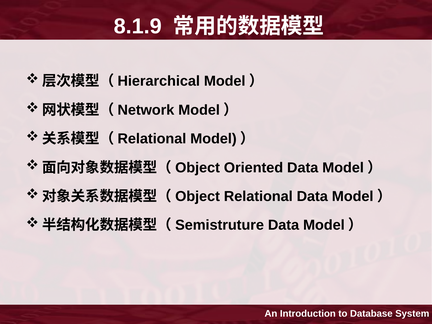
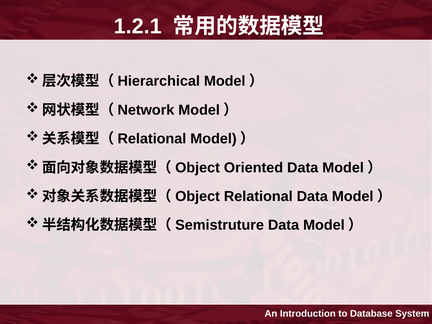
8.1.9: 8.1.9 -> 1.2.1
